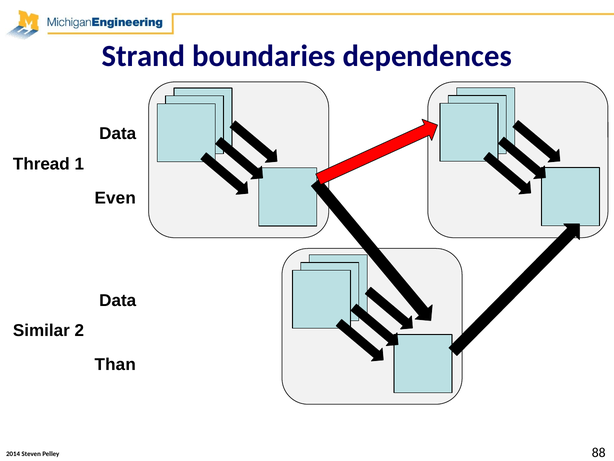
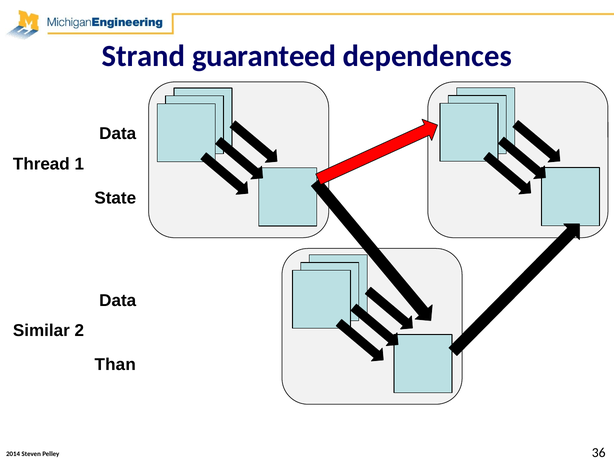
boundaries: boundaries -> guaranteed
Even: Even -> State
88: 88 -> 36
